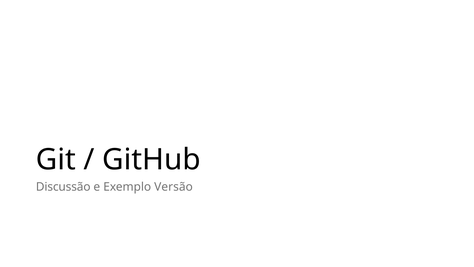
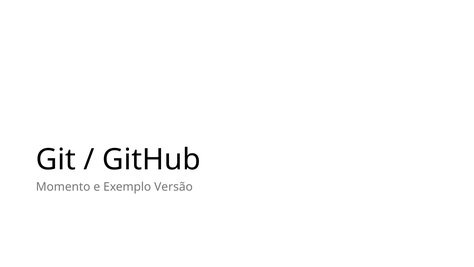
Discussão: Discussão -> Momento
